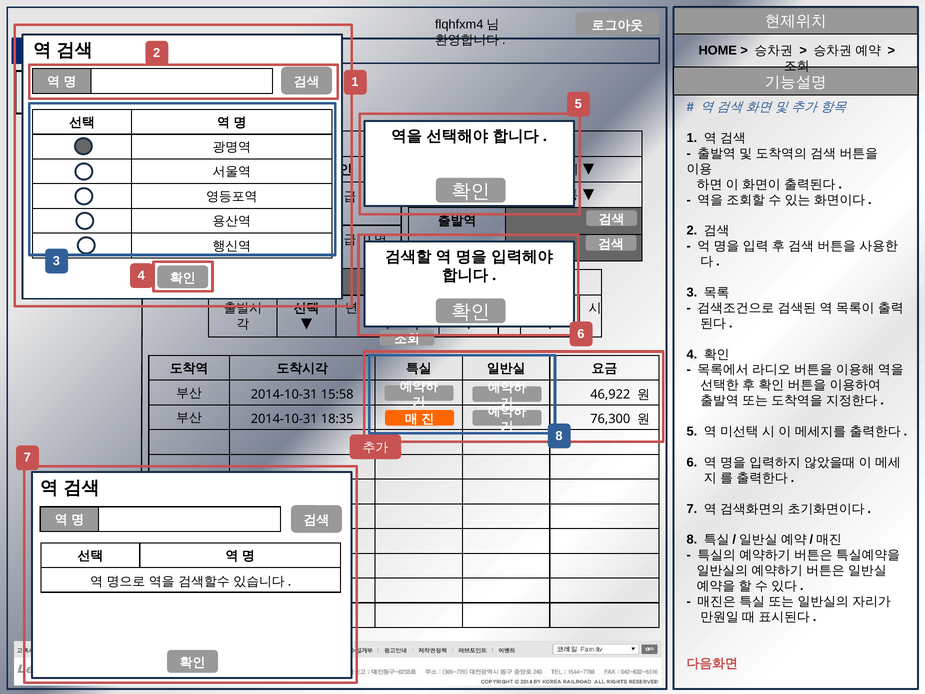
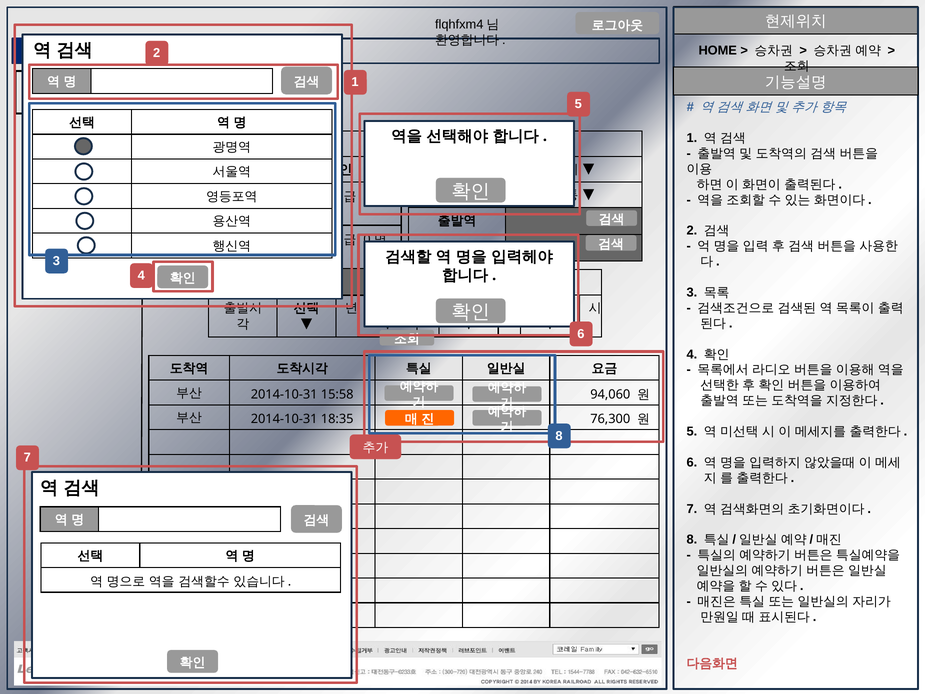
46,922: 46,922 -> 94,060
